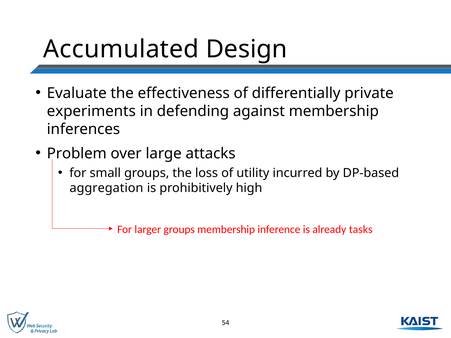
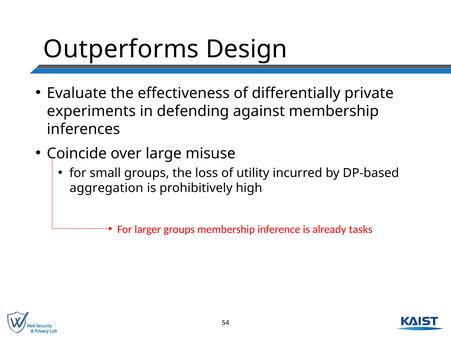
Accumulated: Accumulated -> Outperforms
Problem: Problem -> Coincide
attacks: attacks -> misuse
